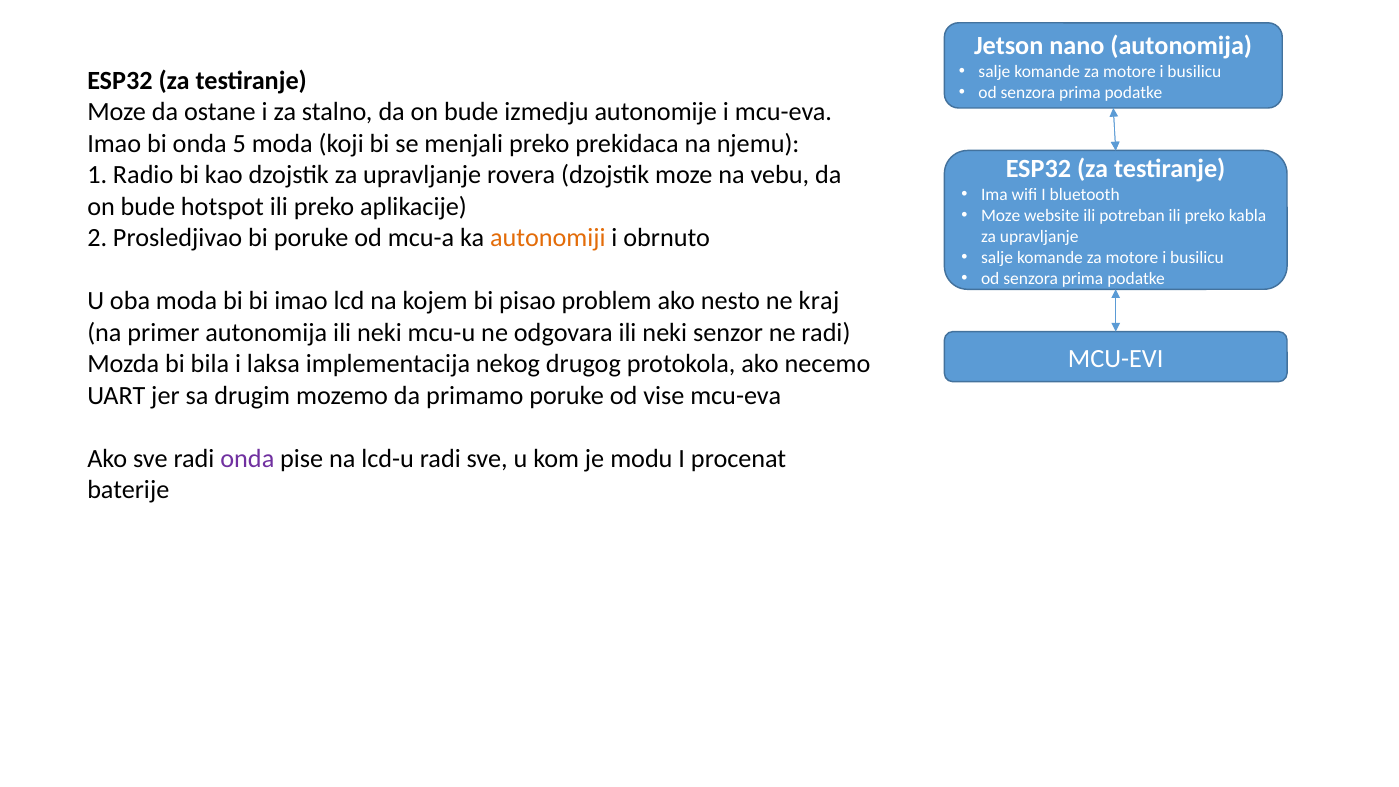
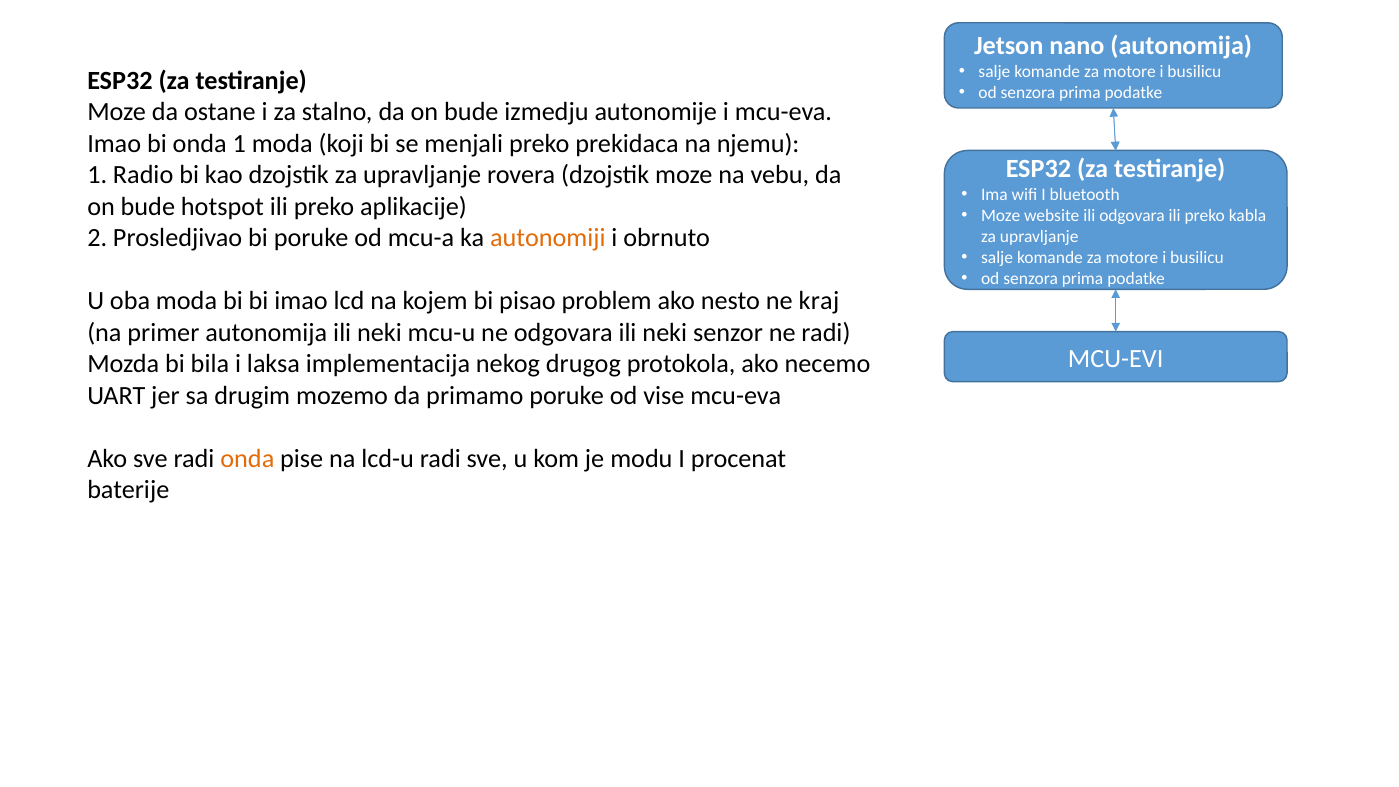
onda 5: 5 -> 1
ili potreban: potreban -> odgovara
onda at (247, 458) colour: purple -> orange
